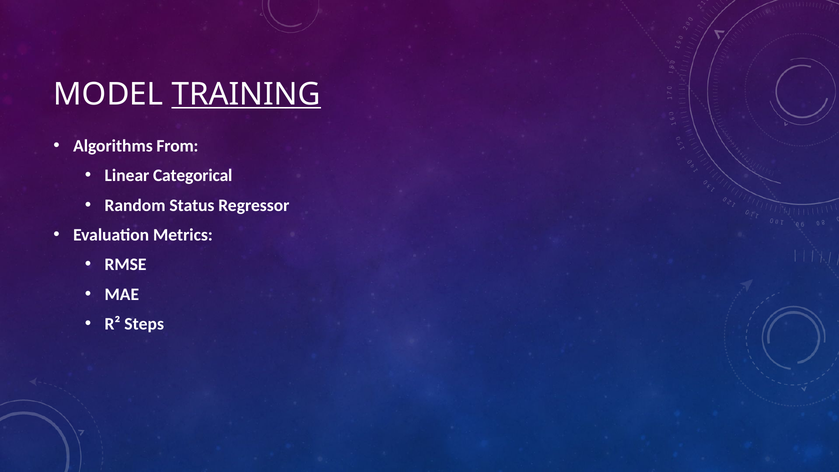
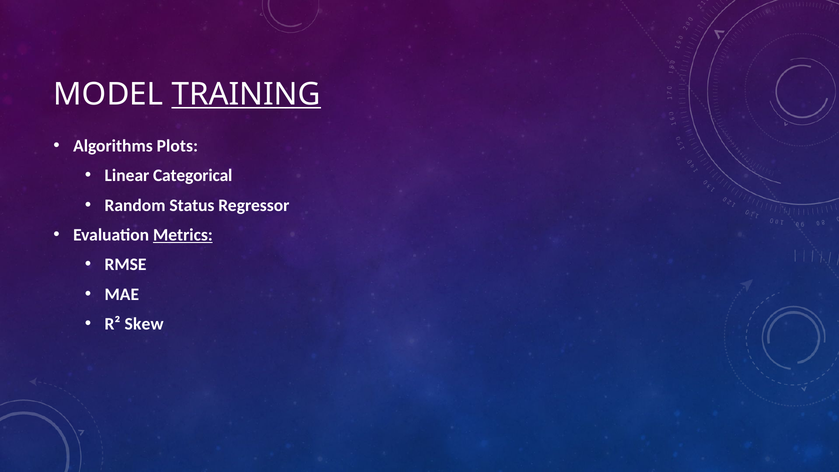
From: From -> Plots
Metrics underline: none -> present
Steps: Steps -> Skew
